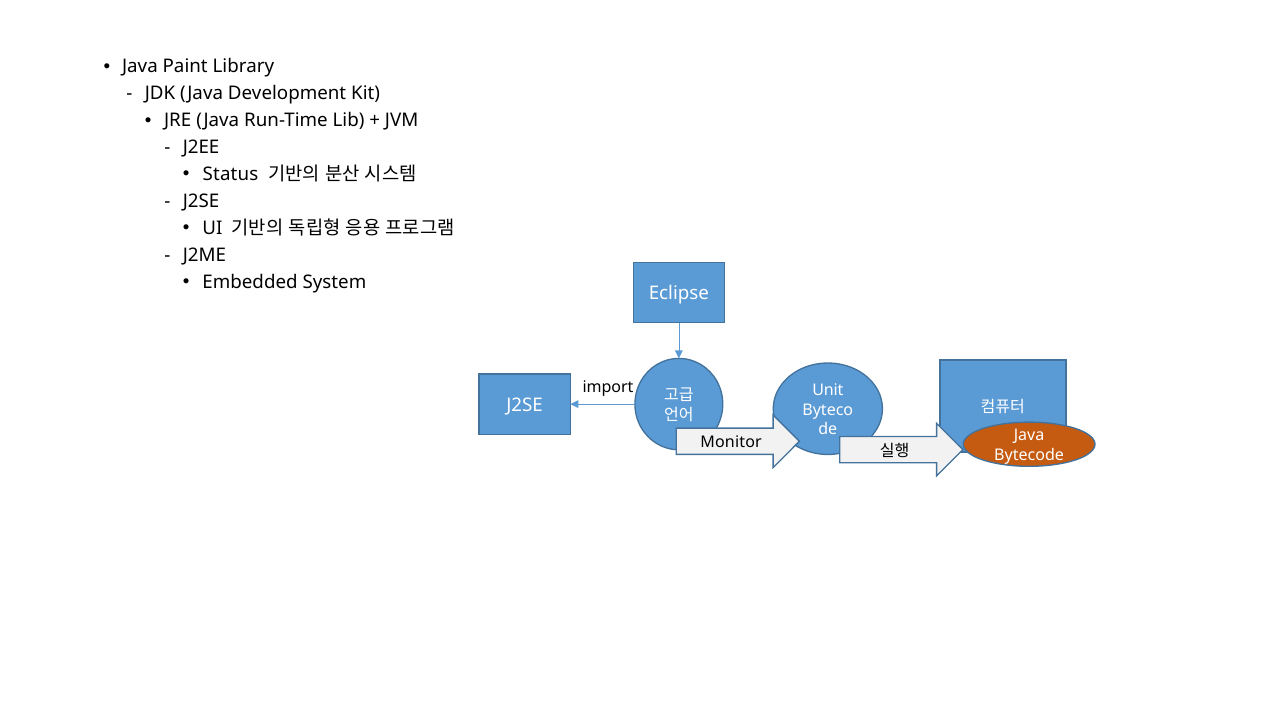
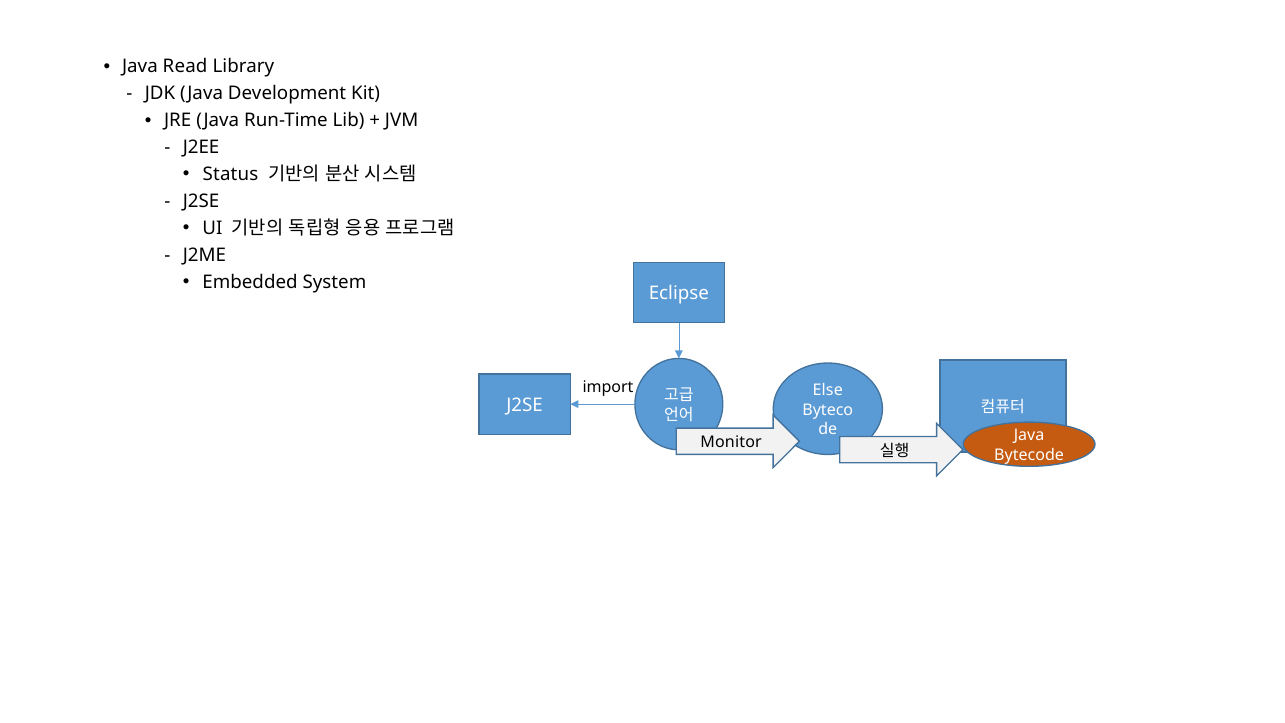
Paint: Paint -> Read
Unit: Unit -> Else
